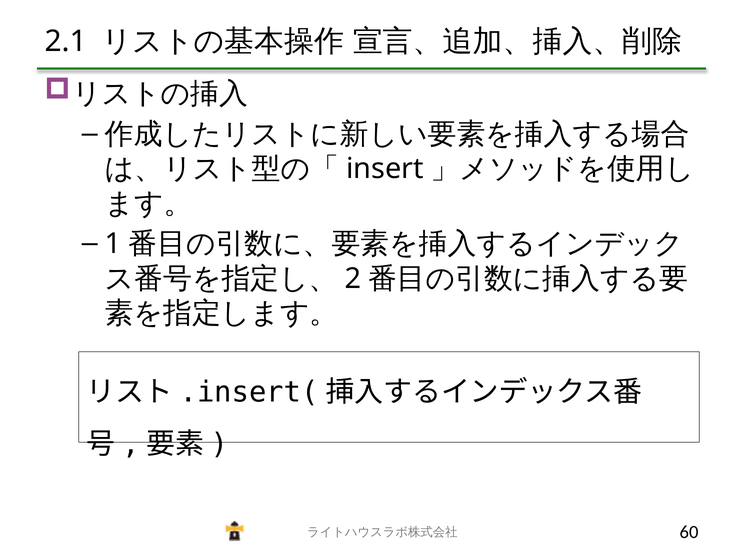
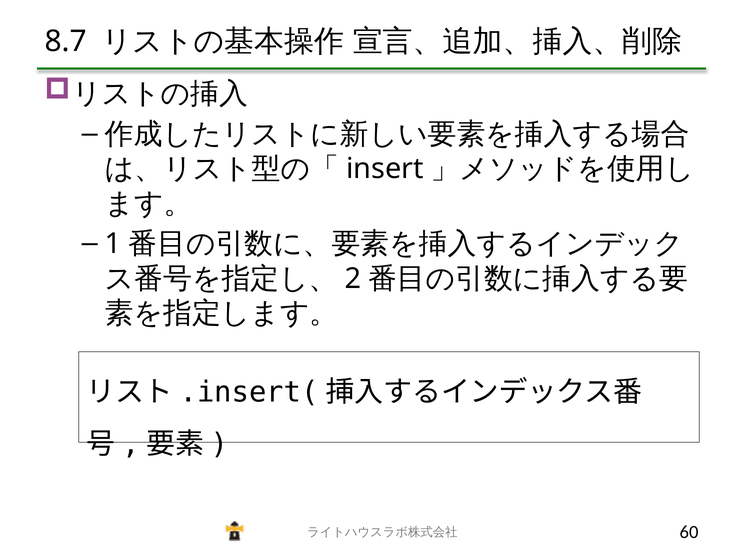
2.1: 2.1 -> 8.7
